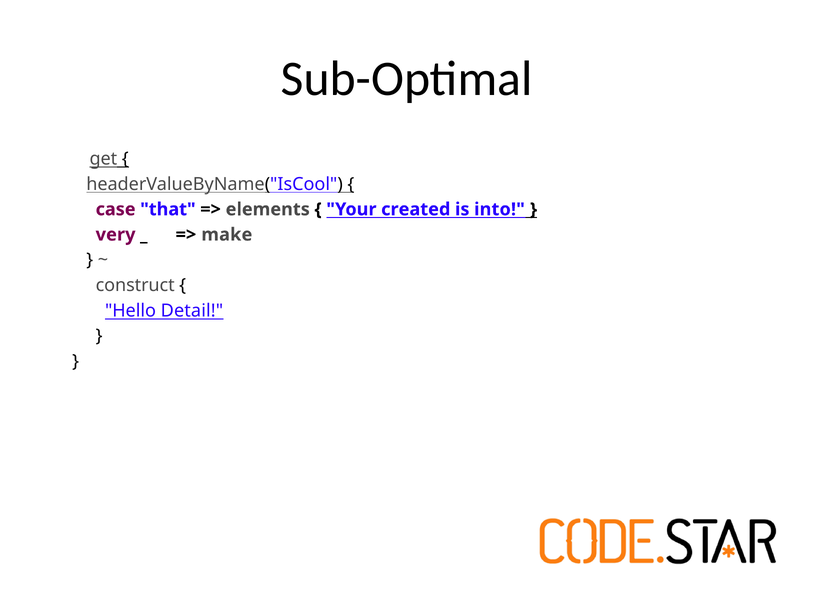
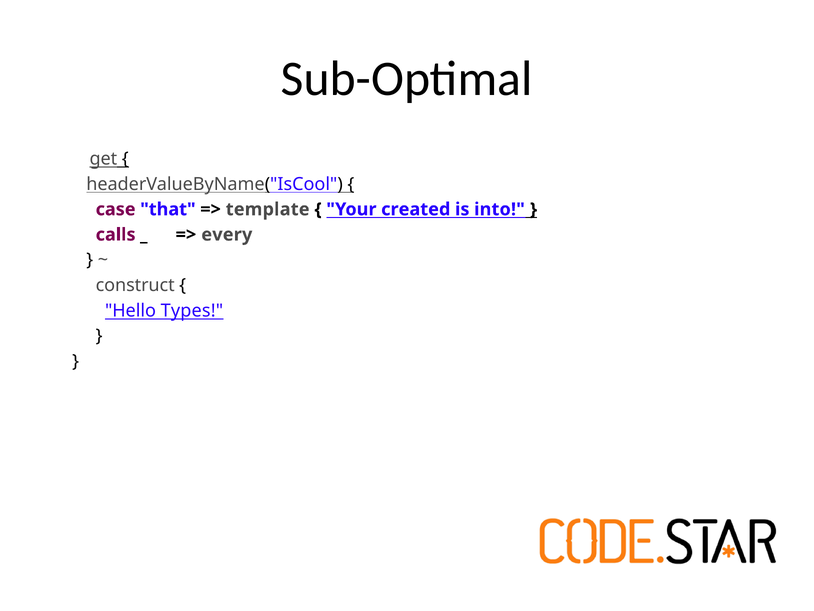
elements: elements -> template
very: very -> calls
make: make -> every
Detail: Detail -> Types
